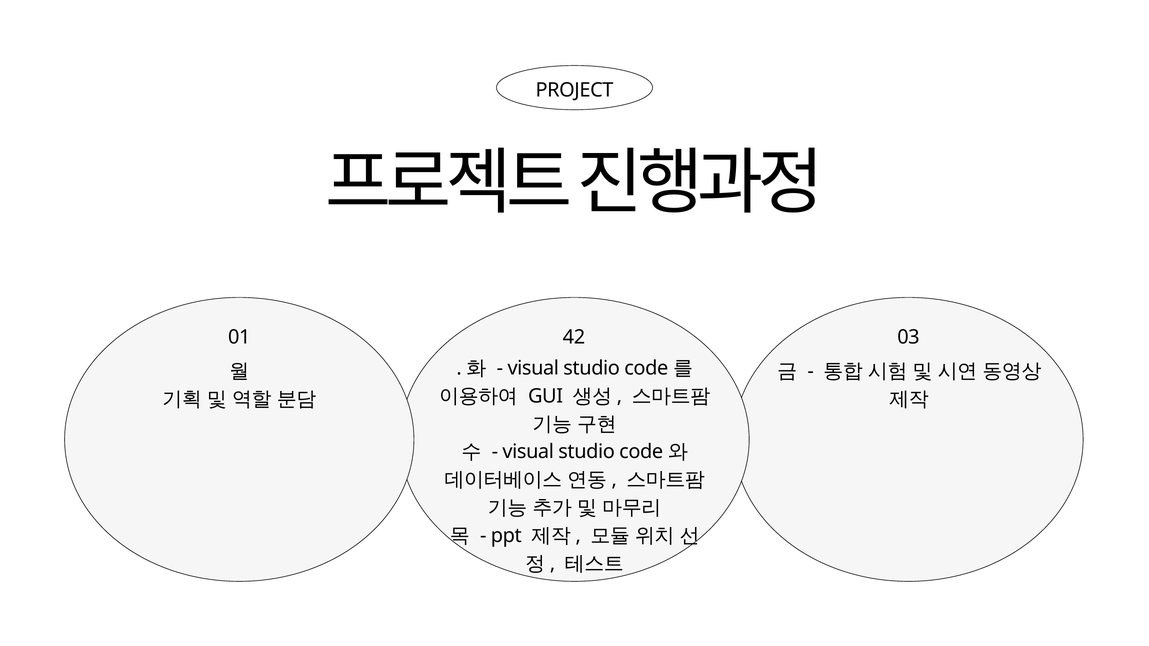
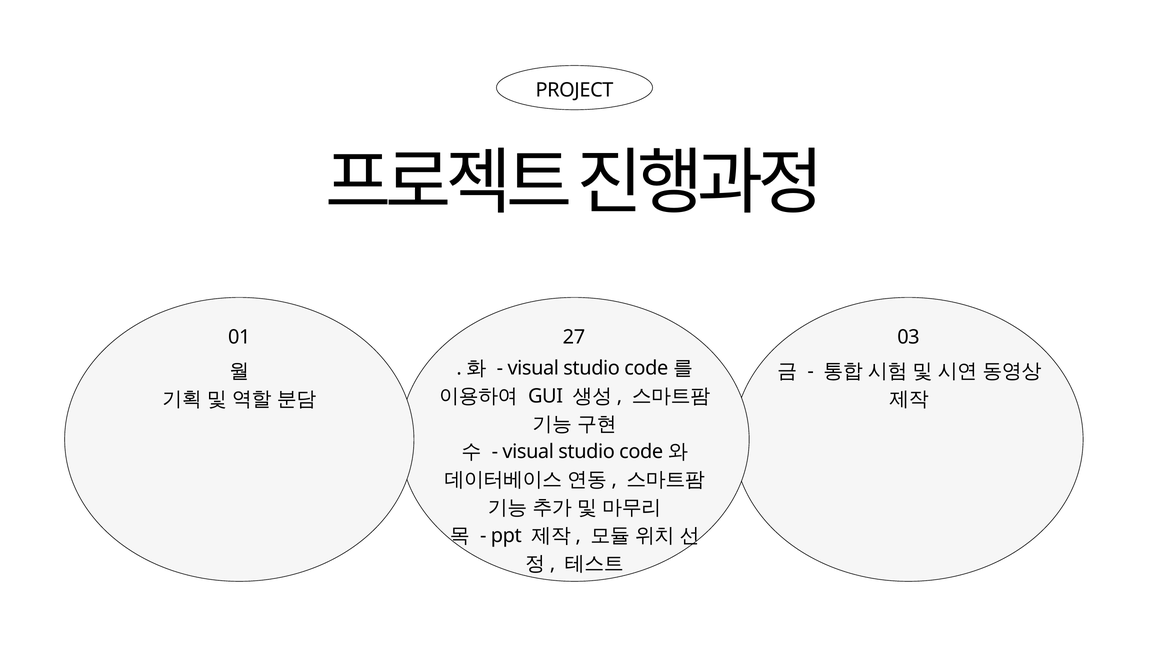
42: 42 -> 27
